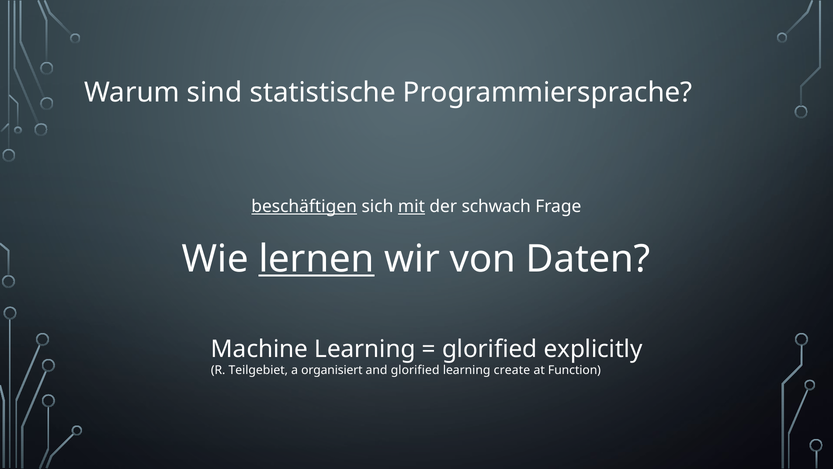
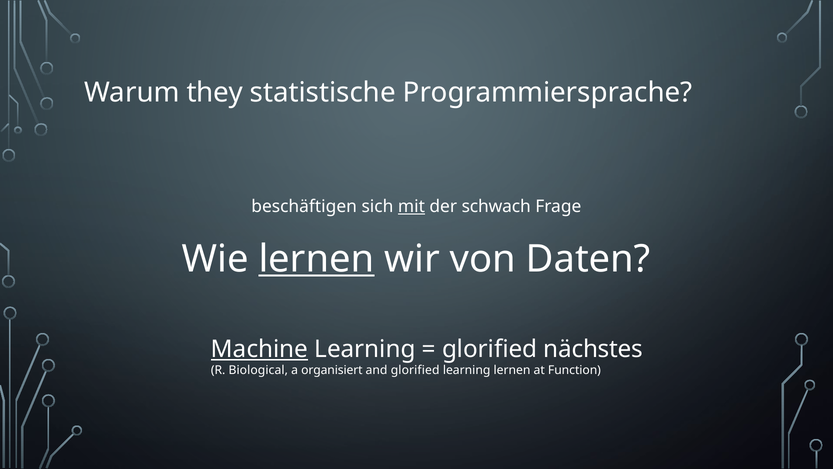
sind: sind -> they
beschäftigen underline: present -> none
Machine underline: none -> present
explicitly: explicitly -> nächstes
Teilgebiet: Teilgebiet -> Biological
learning create: create -> lernen
